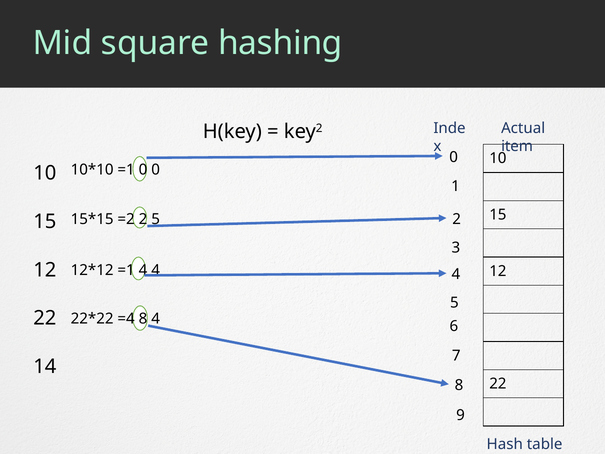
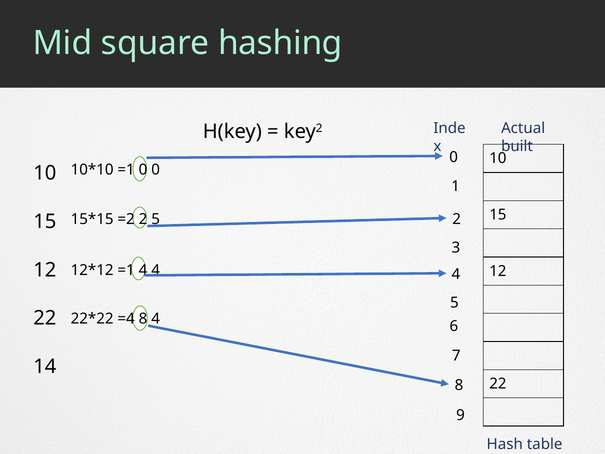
item: item -> built
